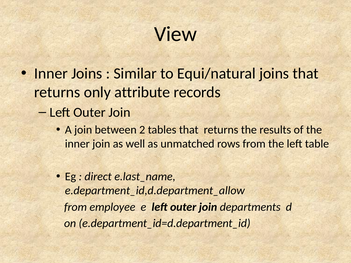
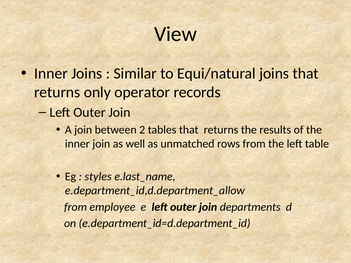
attribute: attribute -> operator
direct: direct -> styles
